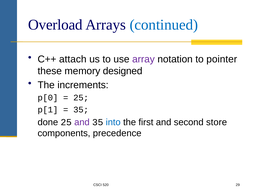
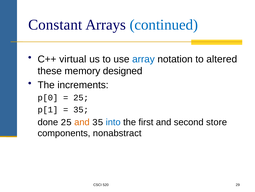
Overload: Overload -> Constant
attach: attach -> virtual
array colour: purple -> blue
pointer: pointer -> altered
and at (82, 122) colour: purple -> orange
precedence: precedence -> nonabstract
